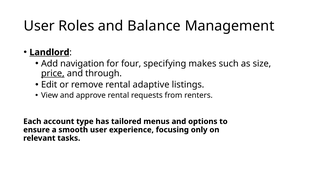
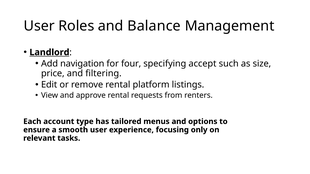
makes: makes -> accept
price underline: present -> none
through: through -> filtering
adaptive: adaptive -> platform
